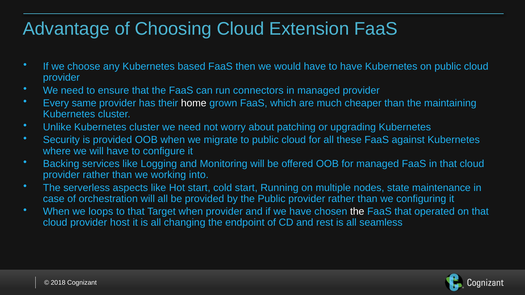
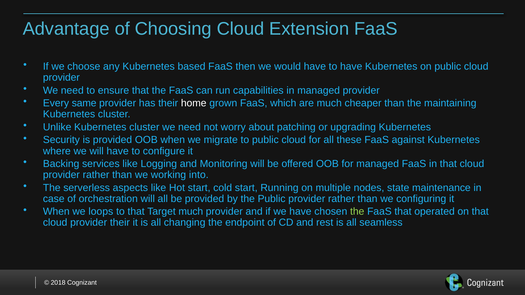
connectors: connectors -> capabilities
Target when: when -> much
the at (357, 212) colour: white -> light green
provider host: host -> their
